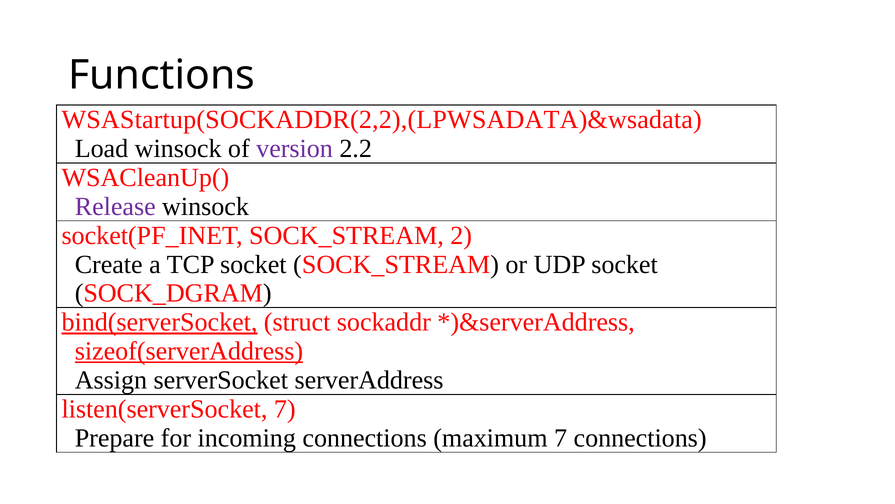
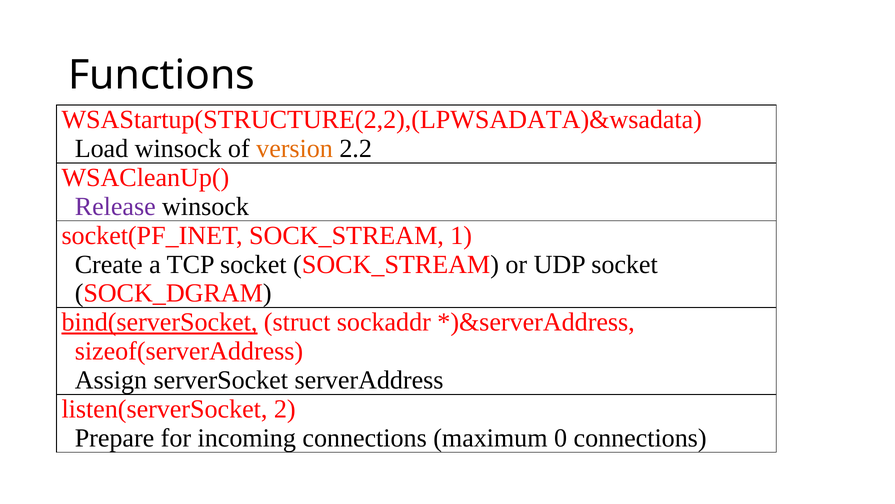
WSAStartup(SOCKADDR(2,2),(LPWSADATA)&wsadata: WSAStartup(SOCKADDR(2,2),(LPWSADATA)&wsadata -> WSAStartup(STRUCTURE(2,2),(LPWSADATA)&wsadata
version colour: purple -> orange
2: 2 -> 1
sizeof(serverAddress underline: present -> none
listen(serverSocket 7: 7 -> 2
maximum 7: 7 -> 0
